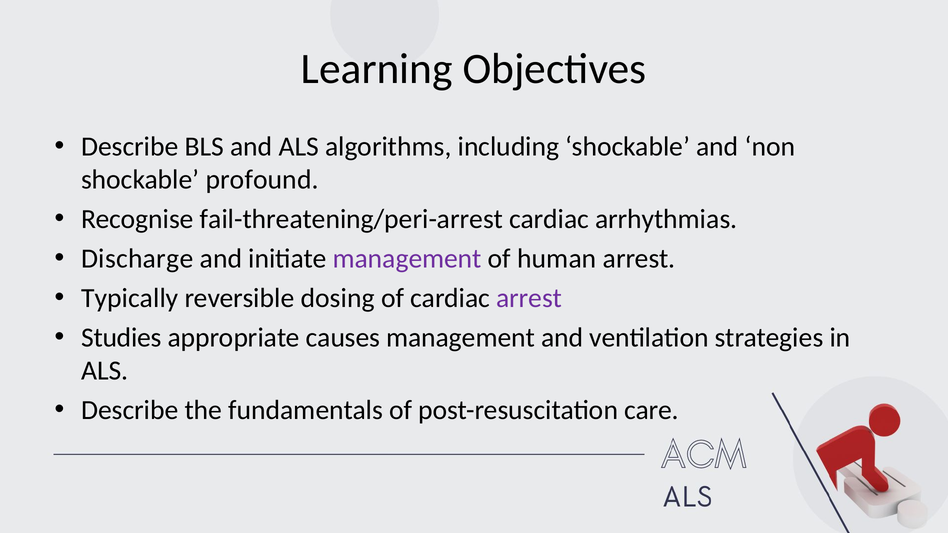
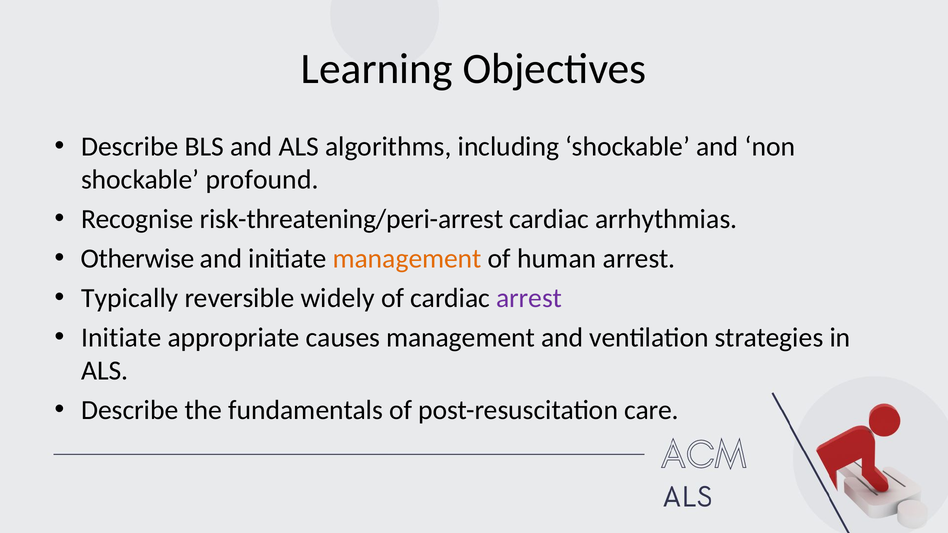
fail-threatening/peri-arrest: fail-threatening/peri-arrest -> risk-threatening/peri-arrest
Discharge: Discharge -> Otherwise
management at (407, 259) colour: purple -> orange
dosing: dosing -> widely
Studies at (121, 338): Studies -> Initiate
